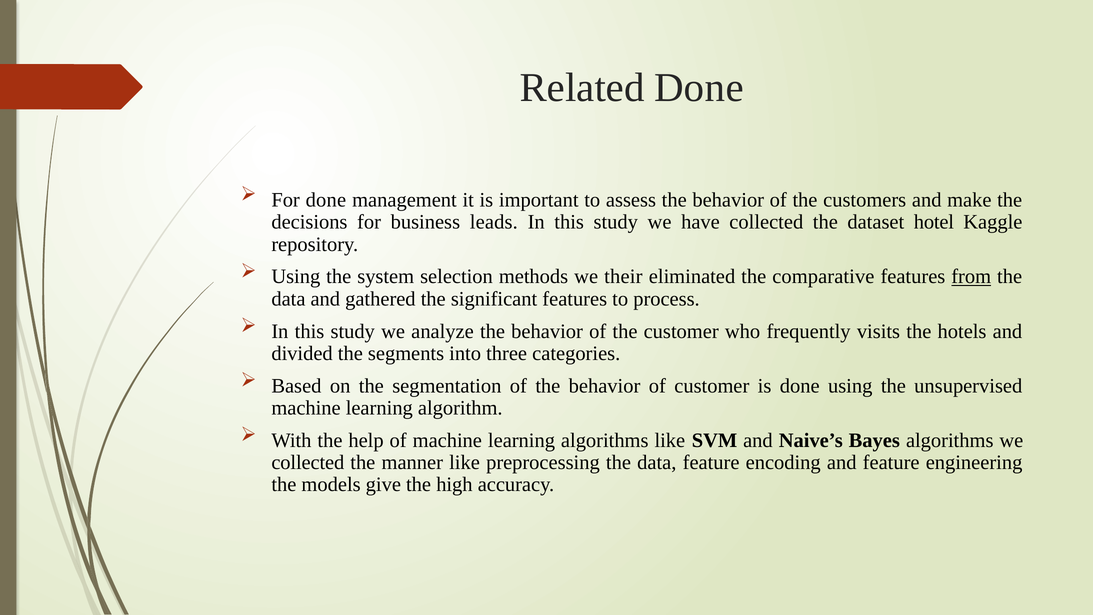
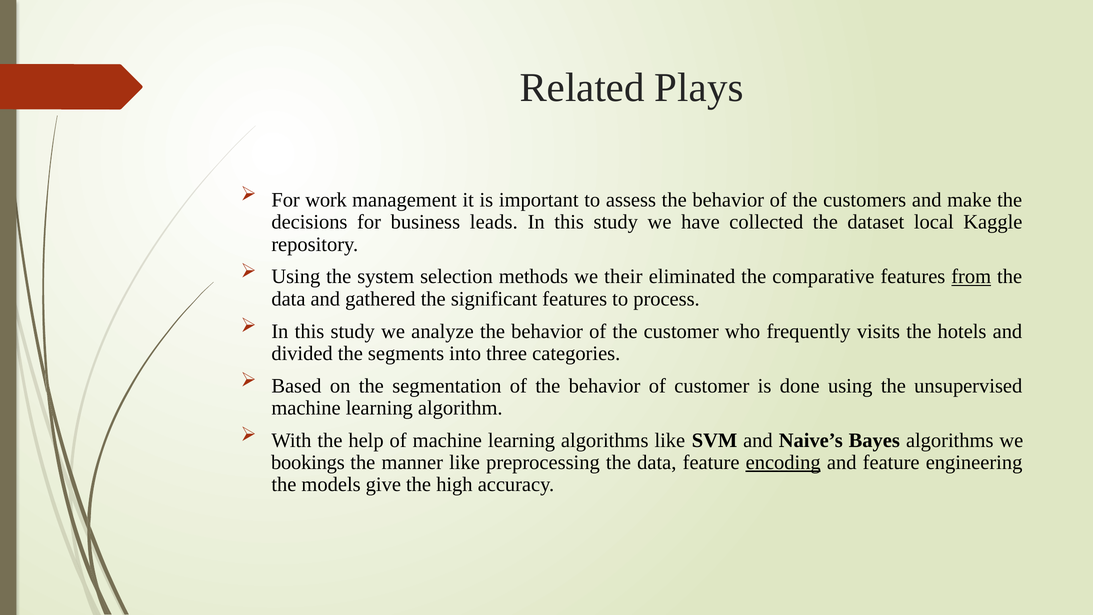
Related Done: Done -> Plays
For done: done -> work
hotel: hotel -> local
collected at (308, 462): collected -> bookings
encoding underline: none -> present
